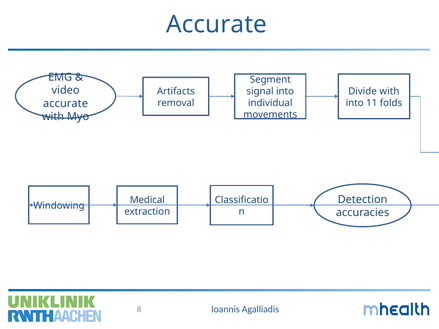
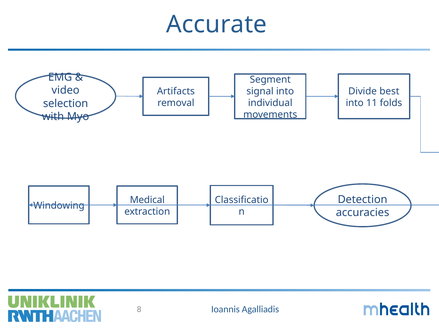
Divide with: with -> best
accurate at (66, 104): accurate -> selection
